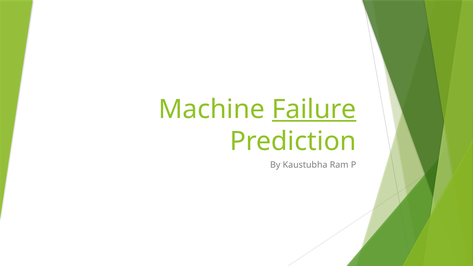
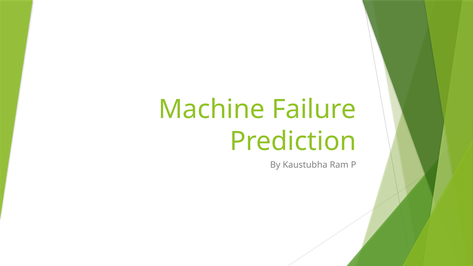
Failure underline: present -> none
